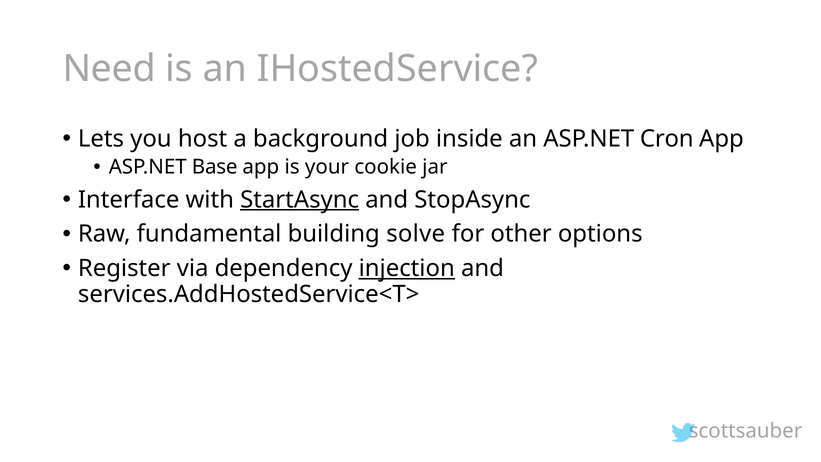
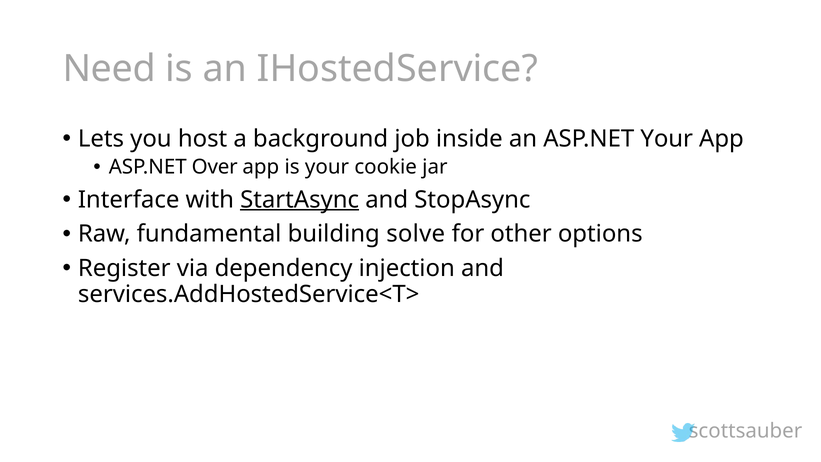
ASP.NET Cron: Cron -> Your
Base: Base -> Over
injection underline: present -> none
